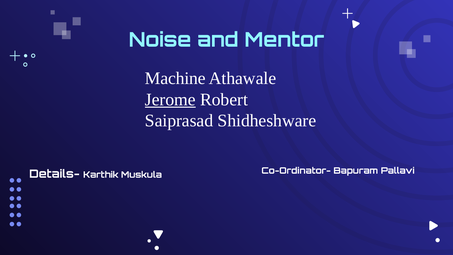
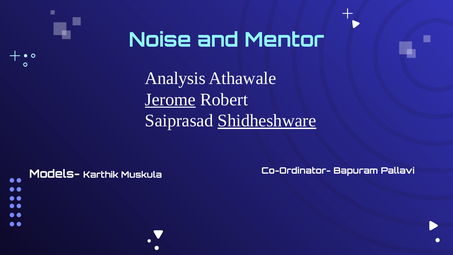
Machine: Machine -> Analysis
Shidheshware underline: none -> present
Details-: Details- -> Models-
